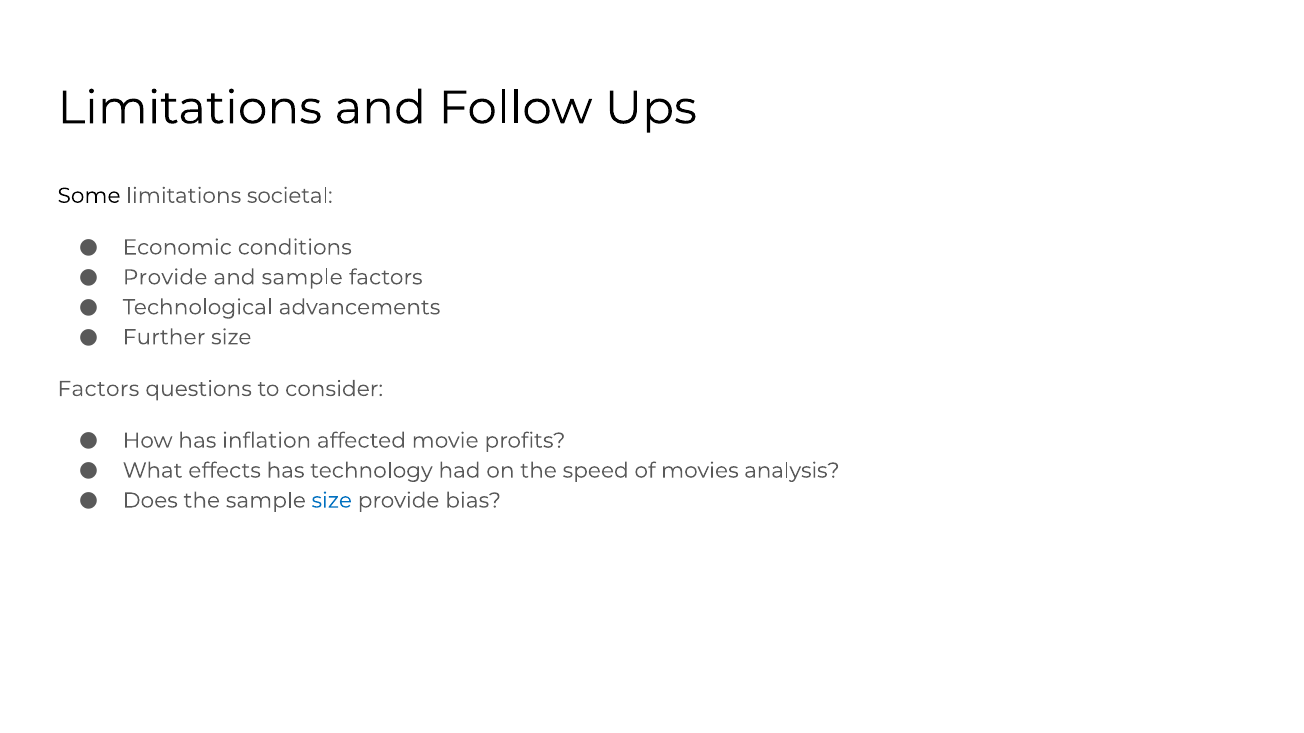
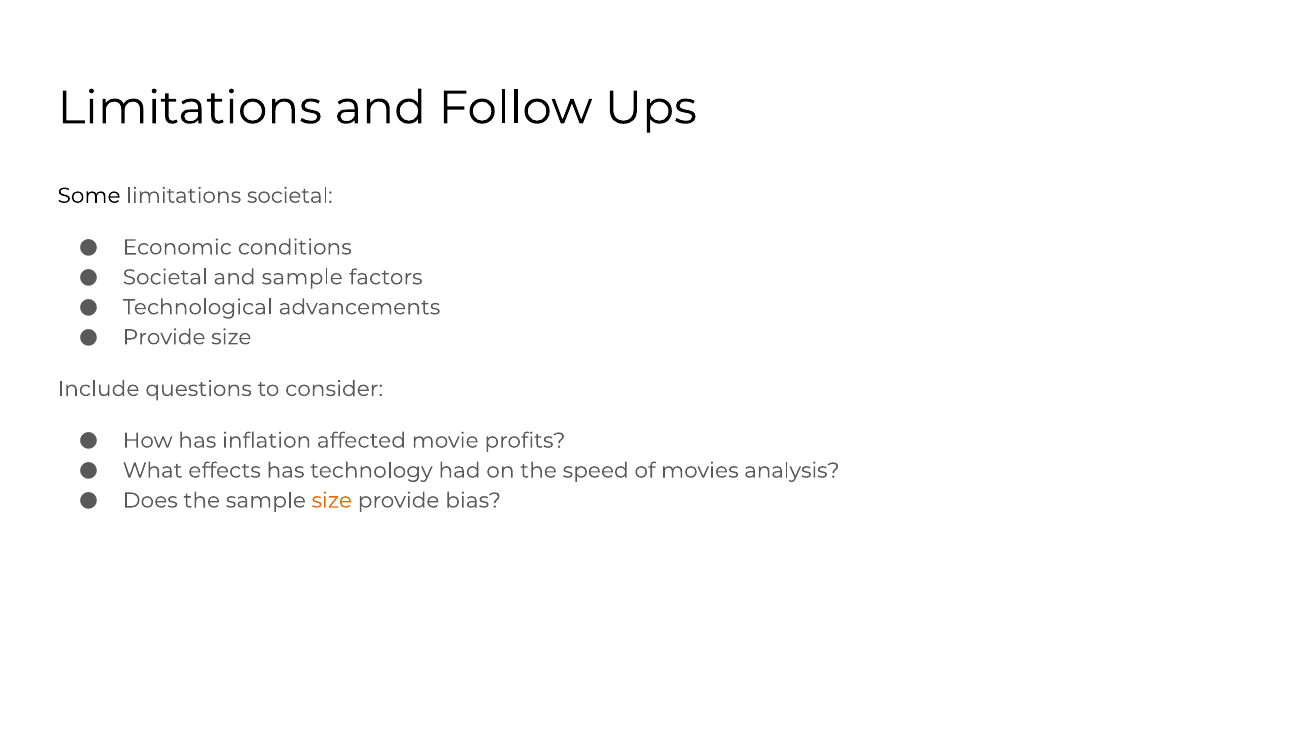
Provide at (165, 278): Provide -> Societal
Further at (164, 337): Further -> Provide
Factors at (98, 389): Factors -> Include
size at (332, 501) colour: blue -> orange
